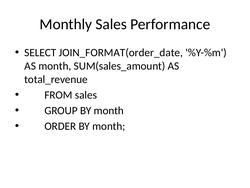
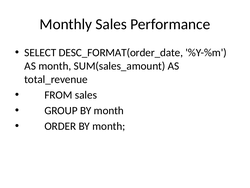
JOIN_FORMAT(order_date: JOIN_FORMAT(order_date -> DESC_FORMAT(order_date
